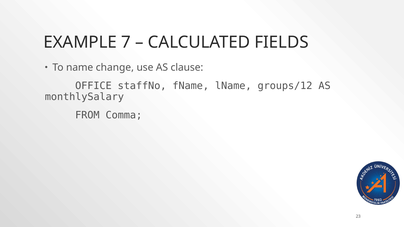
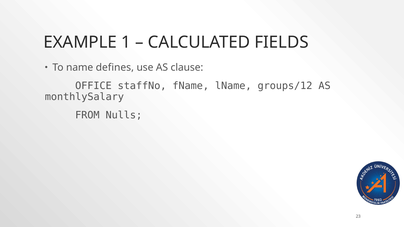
7: 7 -> 1
change: change -> defines
Comma: Comma -> Nulls
